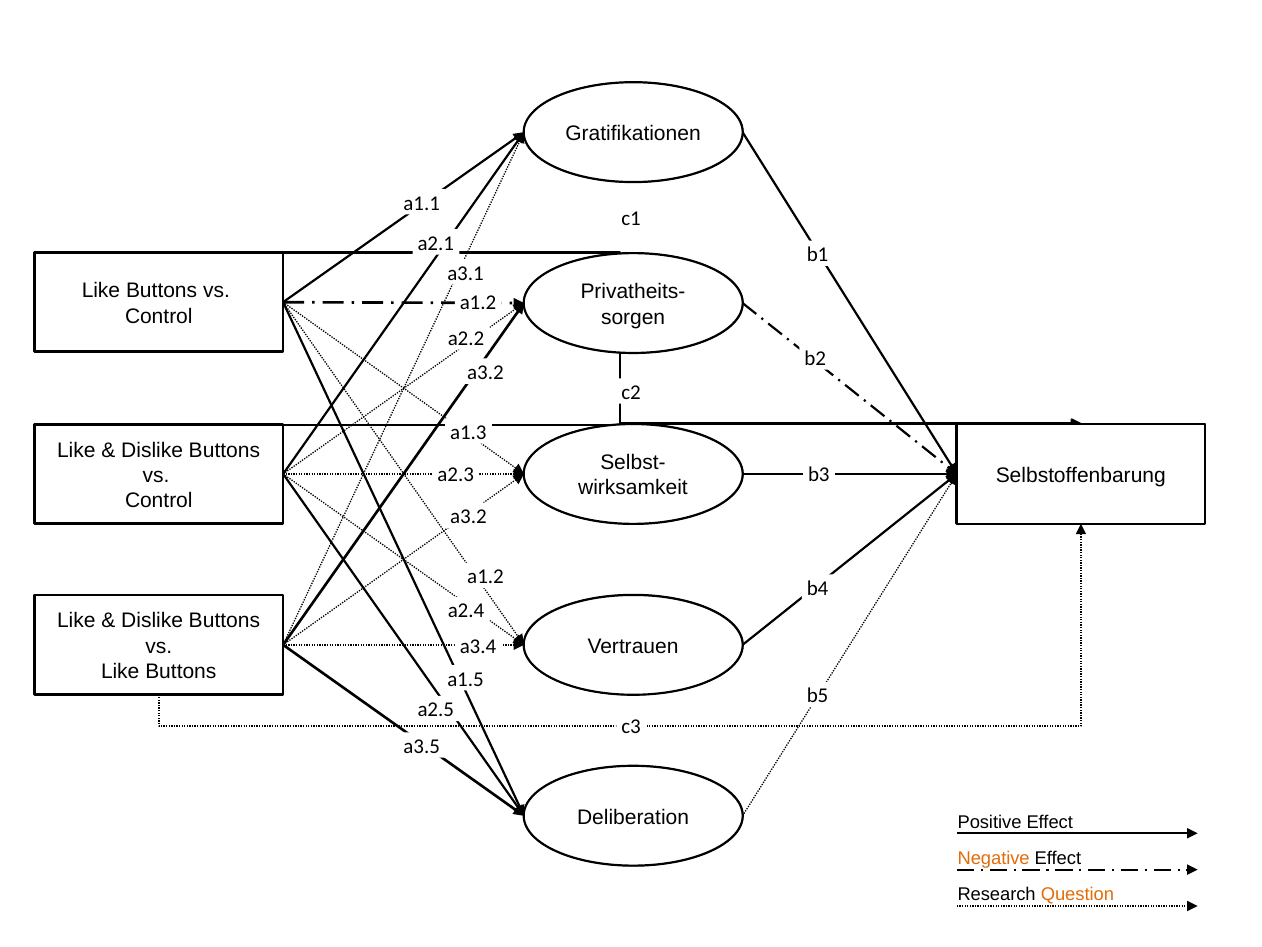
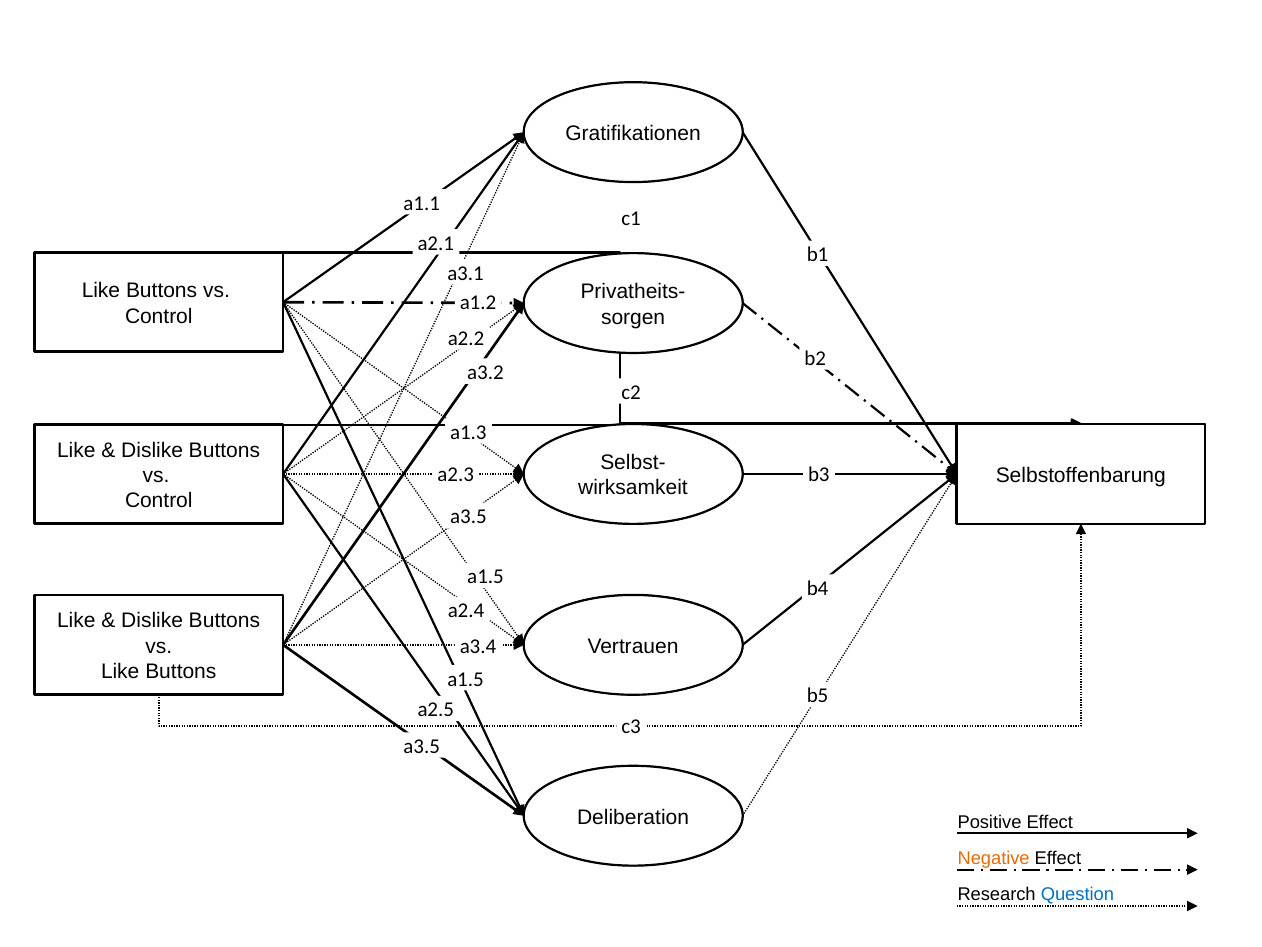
a3.2 at (468, 516): a3.2 -> a3.5
a1.2 at (485, 577): a1.2 -> a1.5
Question colour: orange -> blue
